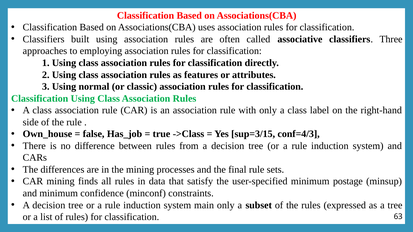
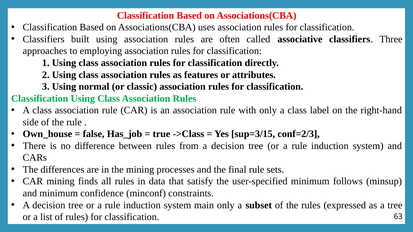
conf=4/3: conf=4/3 -> conf=2/3
postage: postage -> follows
